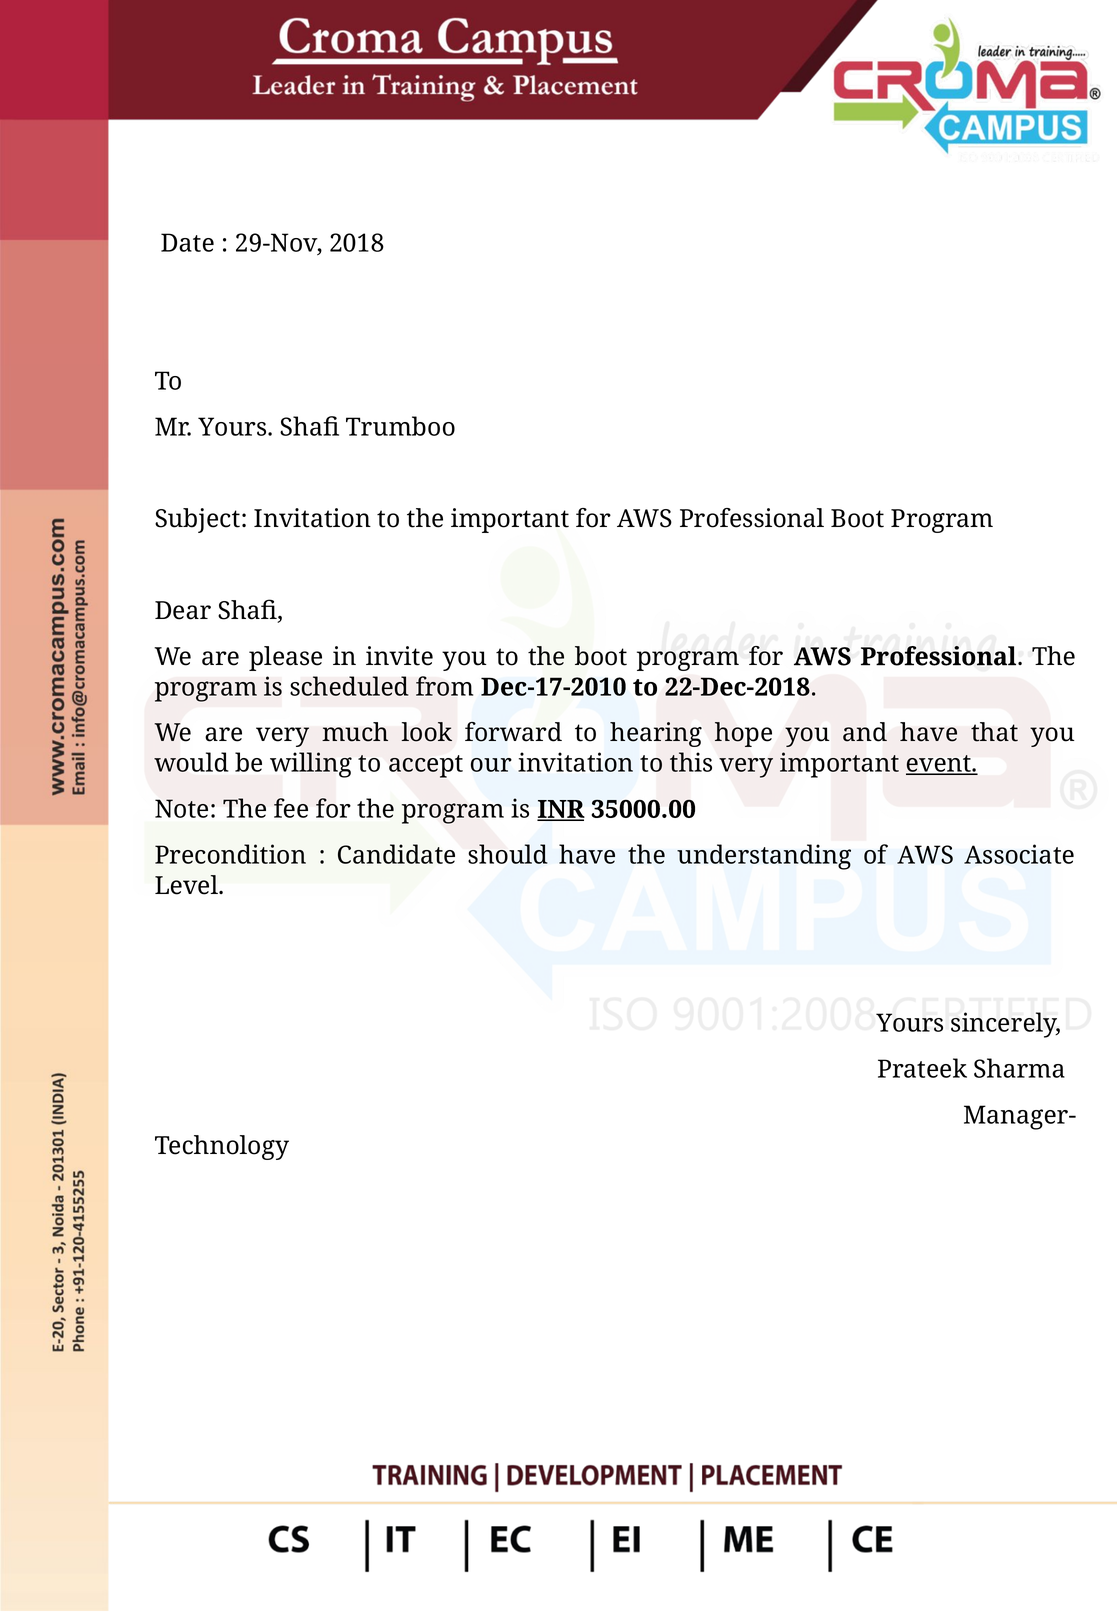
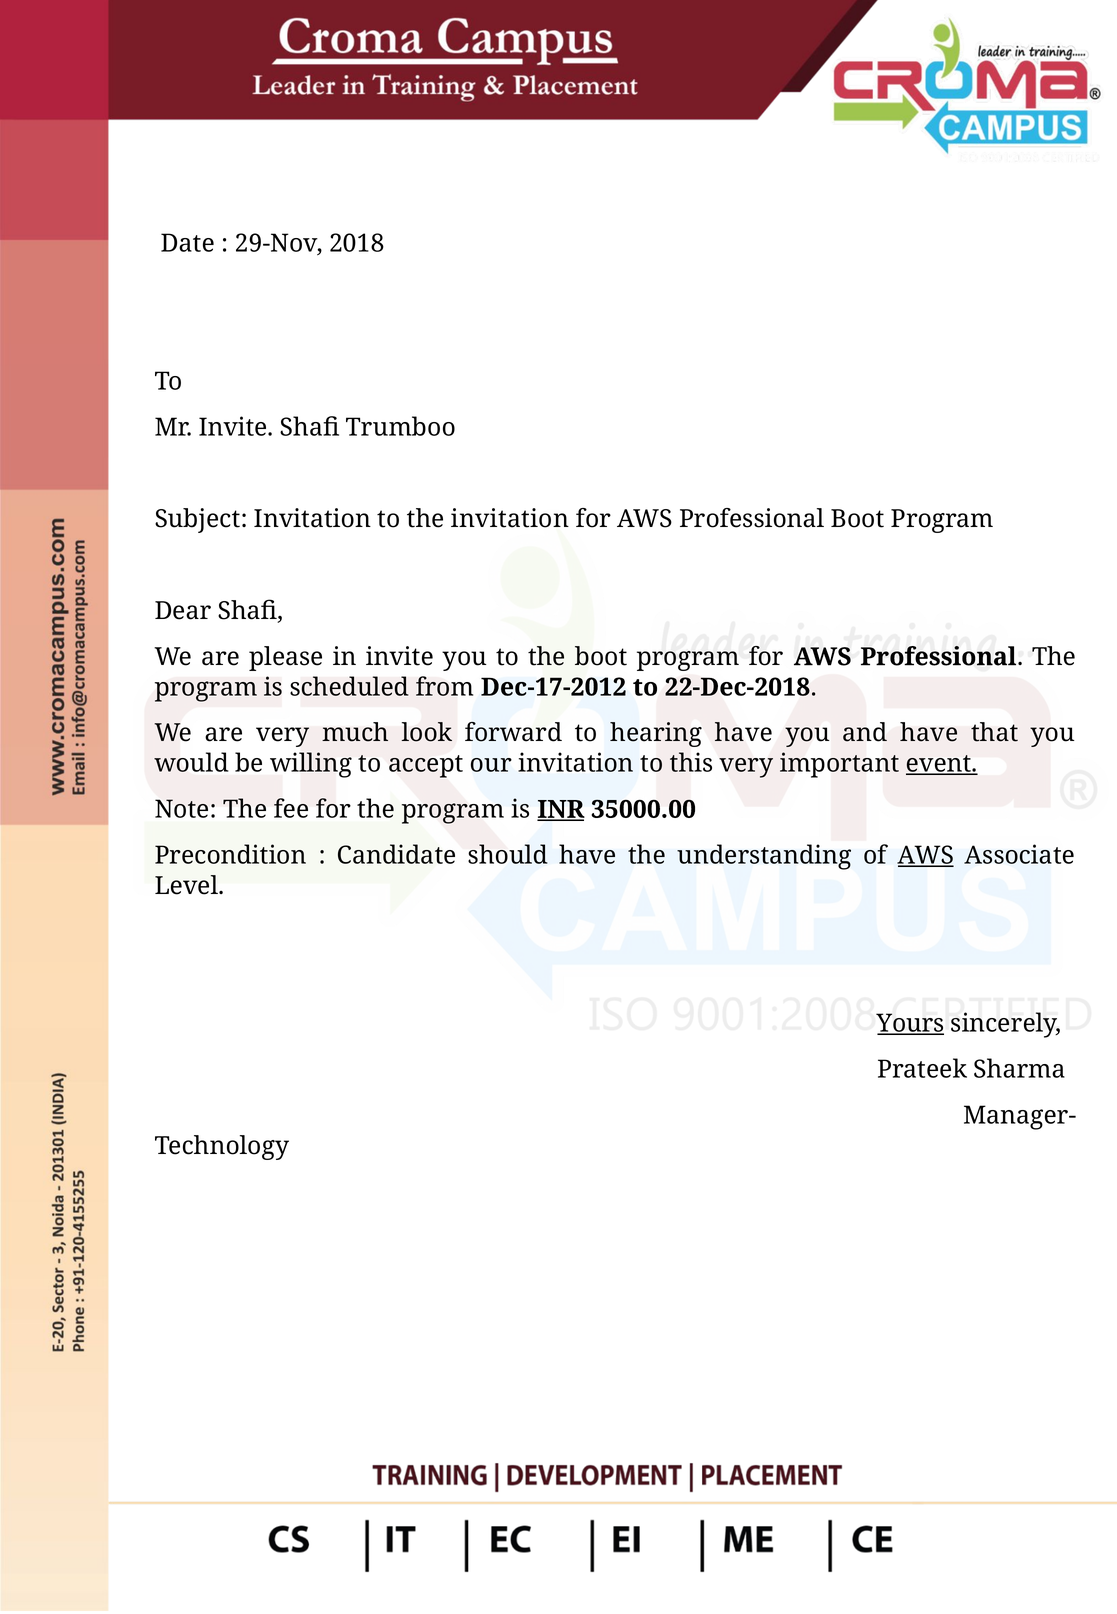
Mr Yours: Yours -> Invite
the important: important -> invitation
Dec-17-2010: Dec-17-2010 -> Dec-17-2012
hearing hope: hope -> have
AWS at (926, 855) underline: none -> present
Yours at (911, 1023) underline: none -> present
